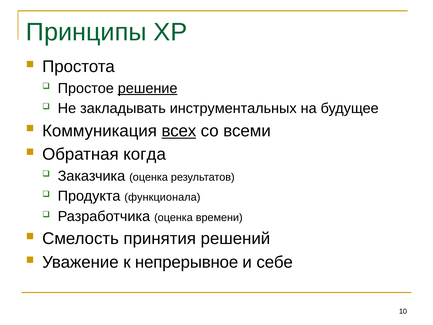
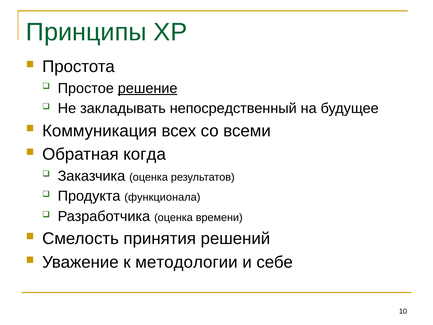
инструментальных: инструментальных -> непосредственный
всех underline: present -> none
непрерывное: непрерывное -> методологии
